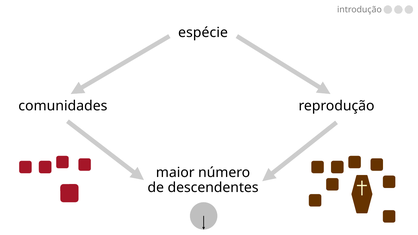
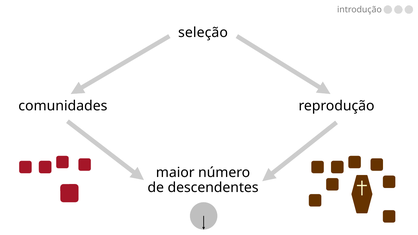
espécie: espécie -> seleção
